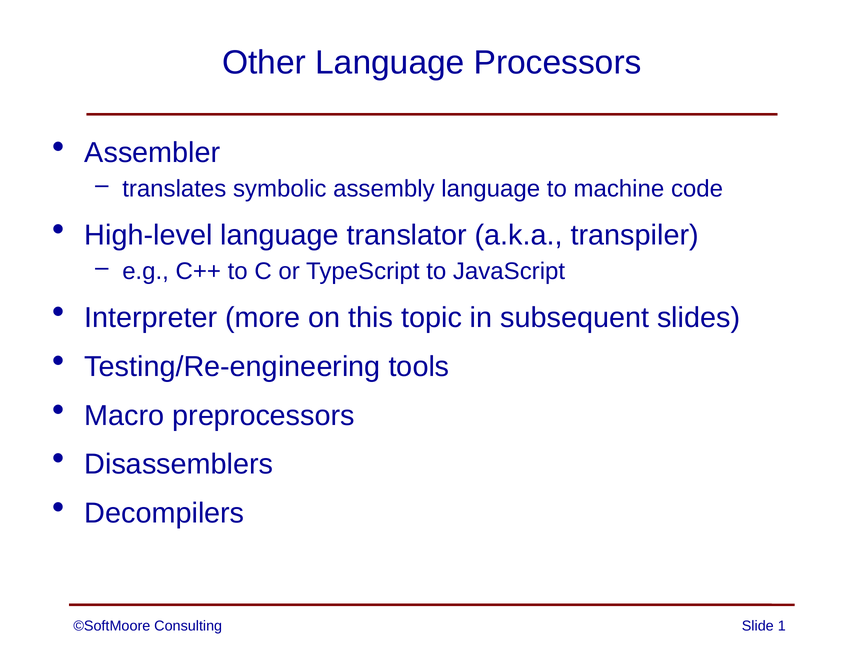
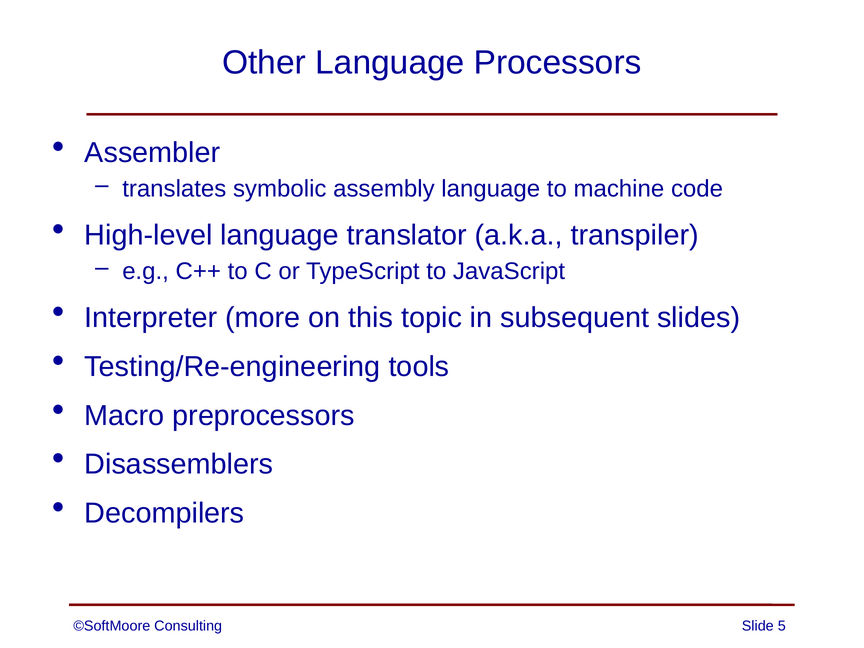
1: 1 -> 5
